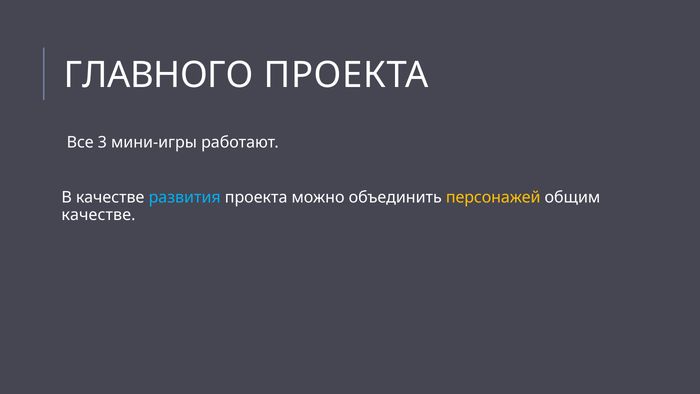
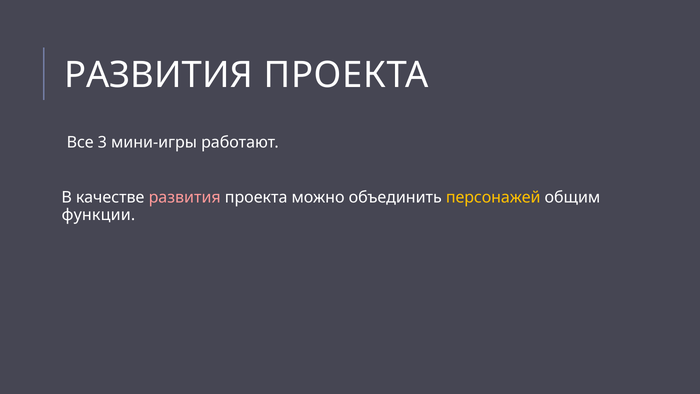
ГЛАВНОГО at (159, 75): ГЛАВНОГО -> РАЗВИТИЯ
развития at (185, 197) colour: light blue -> pink
качестве at (98, 215): качестве -> функции
